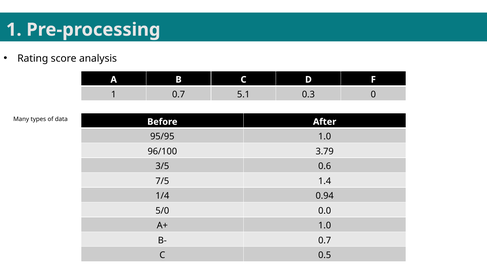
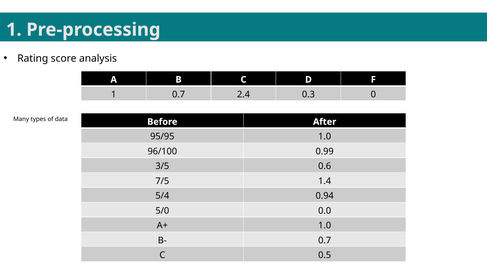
5.1: 5.1 -> 2.4
3.79: 3.79 -> 0.99
1/4: 1/4 -> 5/4
